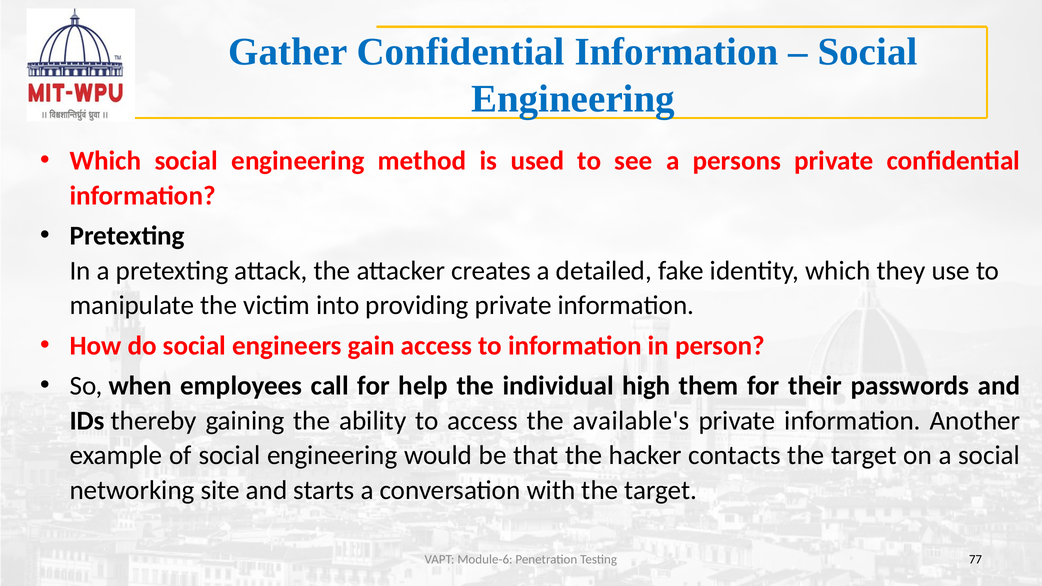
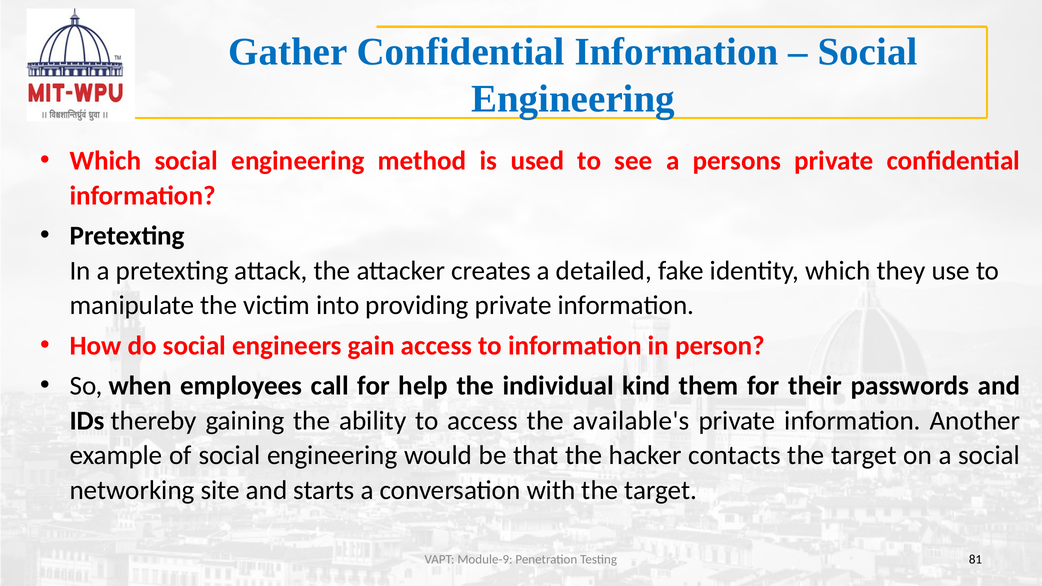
high: high -> kind
Module-6: Module-6 -> Module-9
77: 77 -> 81
